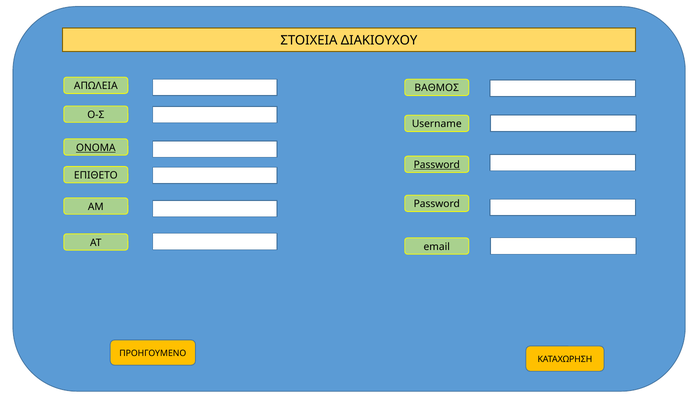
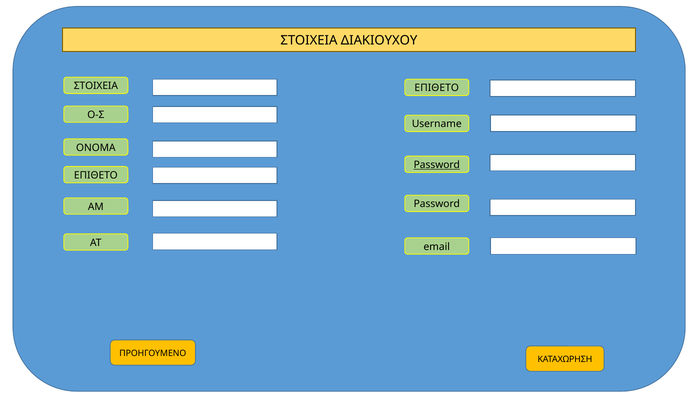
ΑΠΩΛΕΙΑ at (96, 86): ΑΠΩΛΕΙΑ -> ΣΤΟΙΧΕΙΑ
ΒΑΘΜΟΣ at (437, 88): ΒΑΘΜΟΣ -> ΕΠΙΘΕΤΟ
ΟΝΟΜΑ underline: present -> none
